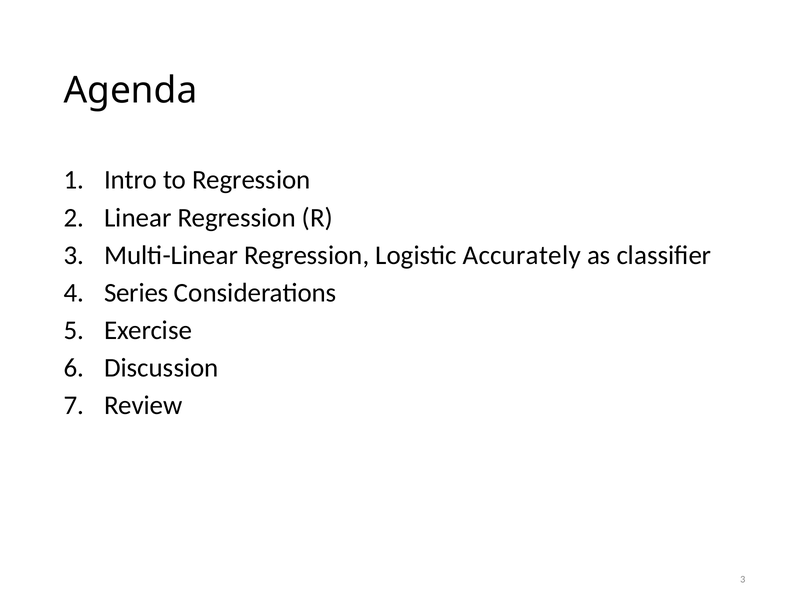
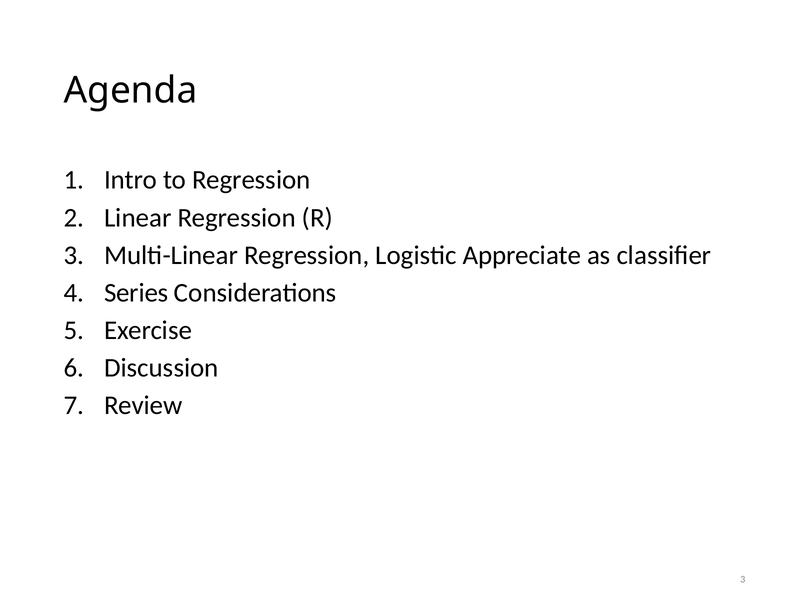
Accurately: Accurately -> Appreciate
